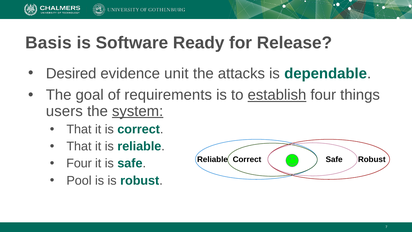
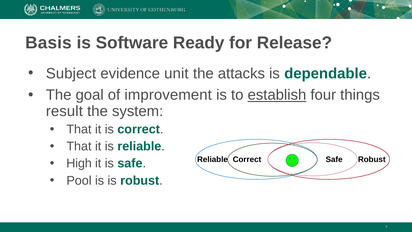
Desired: Desired -> Subject
requirements: requirements -> improvement
users: users -> result
system underline: present -> none
Four at (79, 163): Four -> High
